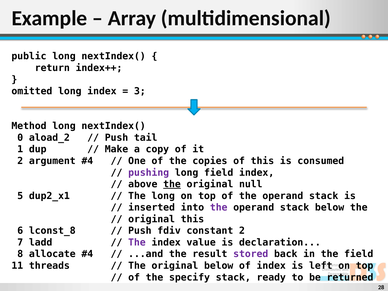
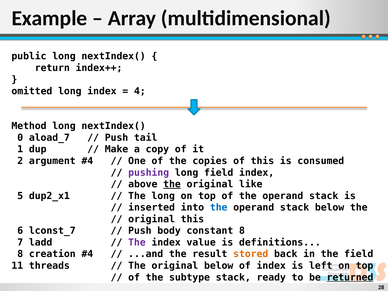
3: 3 -> 4
aload_2: aload_2 -> aload_7
null: null -> like
the at (219, 207) colour: purple -> blue
lconst_8: lconst_8 -> lconst_7
fdiv: fdiv -> body
constant 2: 2 -> 8
declaration: declaration -> definitions
allocate: allocate -> creation
stored colour: purple -> orange
specify: specify -> subtype
returned underline: none -> present
